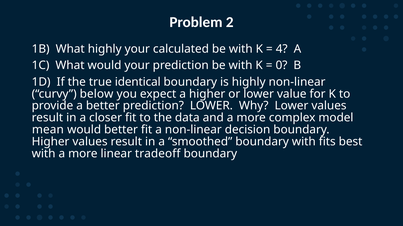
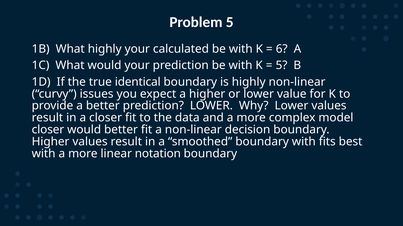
Problem 2: 2 -> 5
4: 4 -> 6
0 at (281, 66): 0 -> 5
below: below -> issues
mean at (48, 130): mean -> closer
tradeoff: tradeoff -> notation
